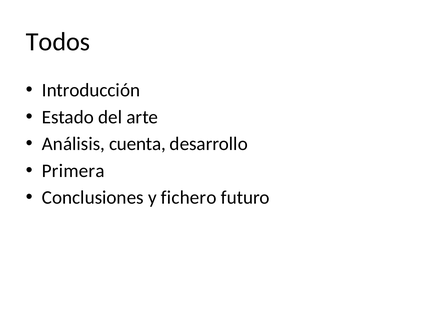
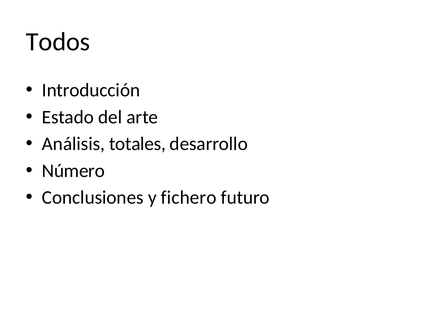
cuenta: cuenta -> totales
Primera: Primera -> Número
